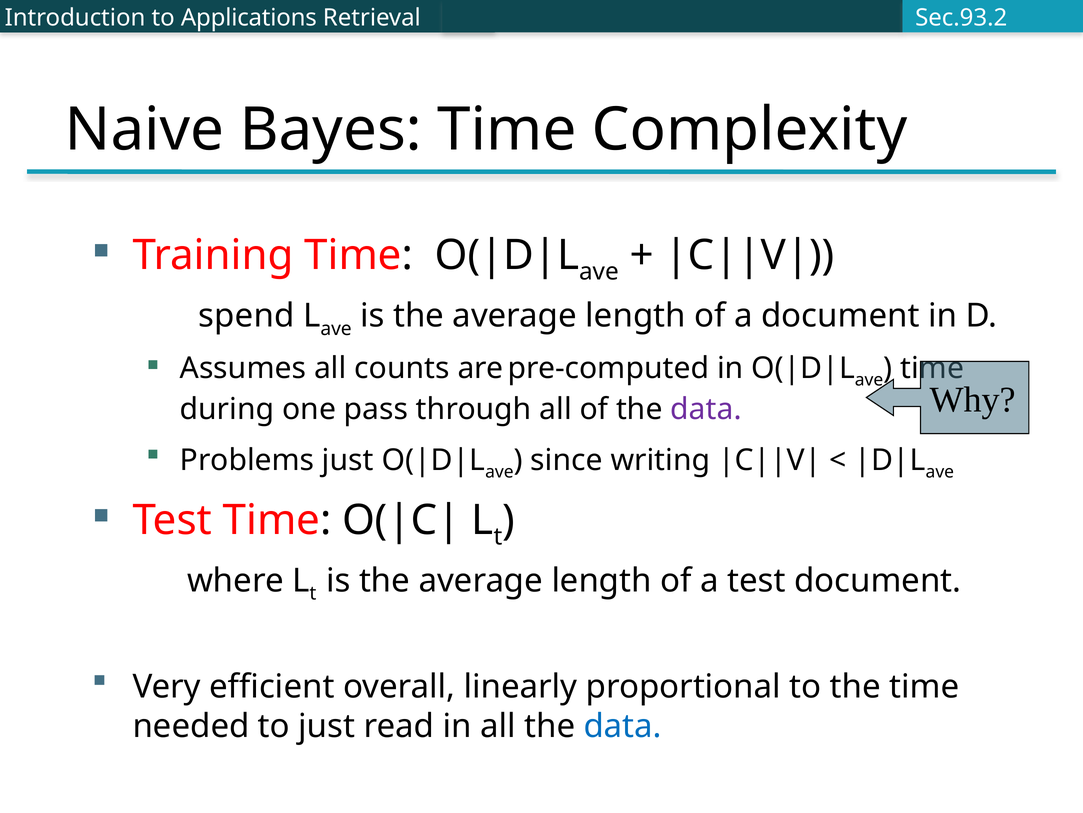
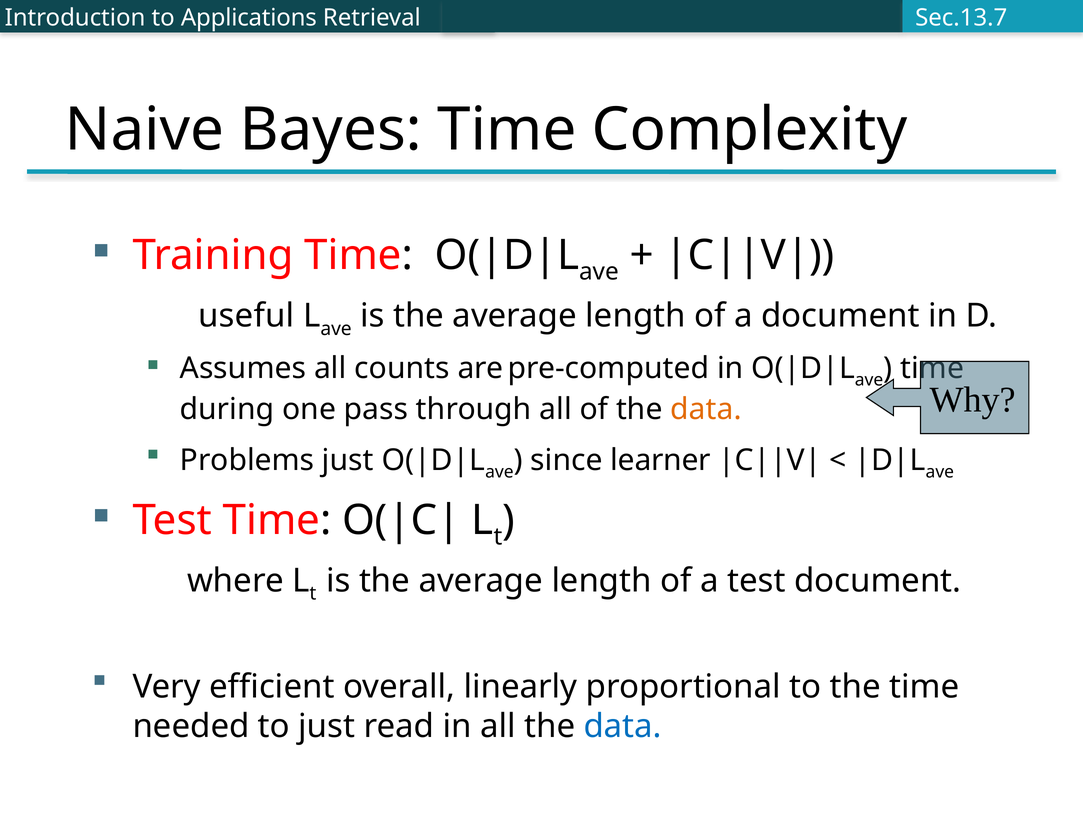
Sec.93.2: Sec.93.2 -> Sec.13.7
spend: spend -> useful
data at (706, 409) colour: purple -> orange
writing: writing -> learner
